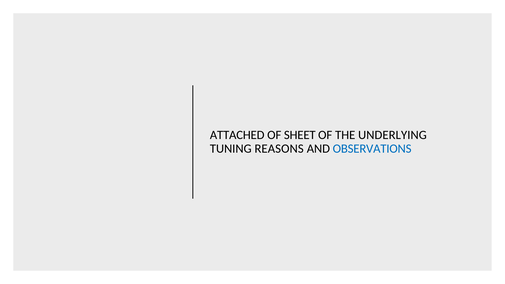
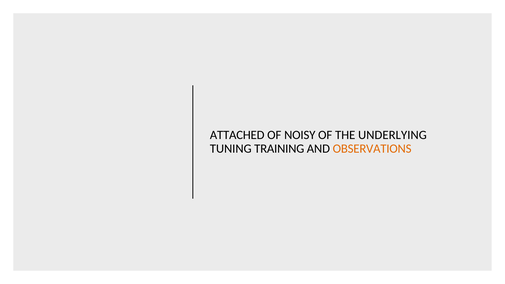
SHEET: SHEET -> NOISY
REASONS: REASONS -> TRAINING
OBSERVATIONS colour: blue -> orange
